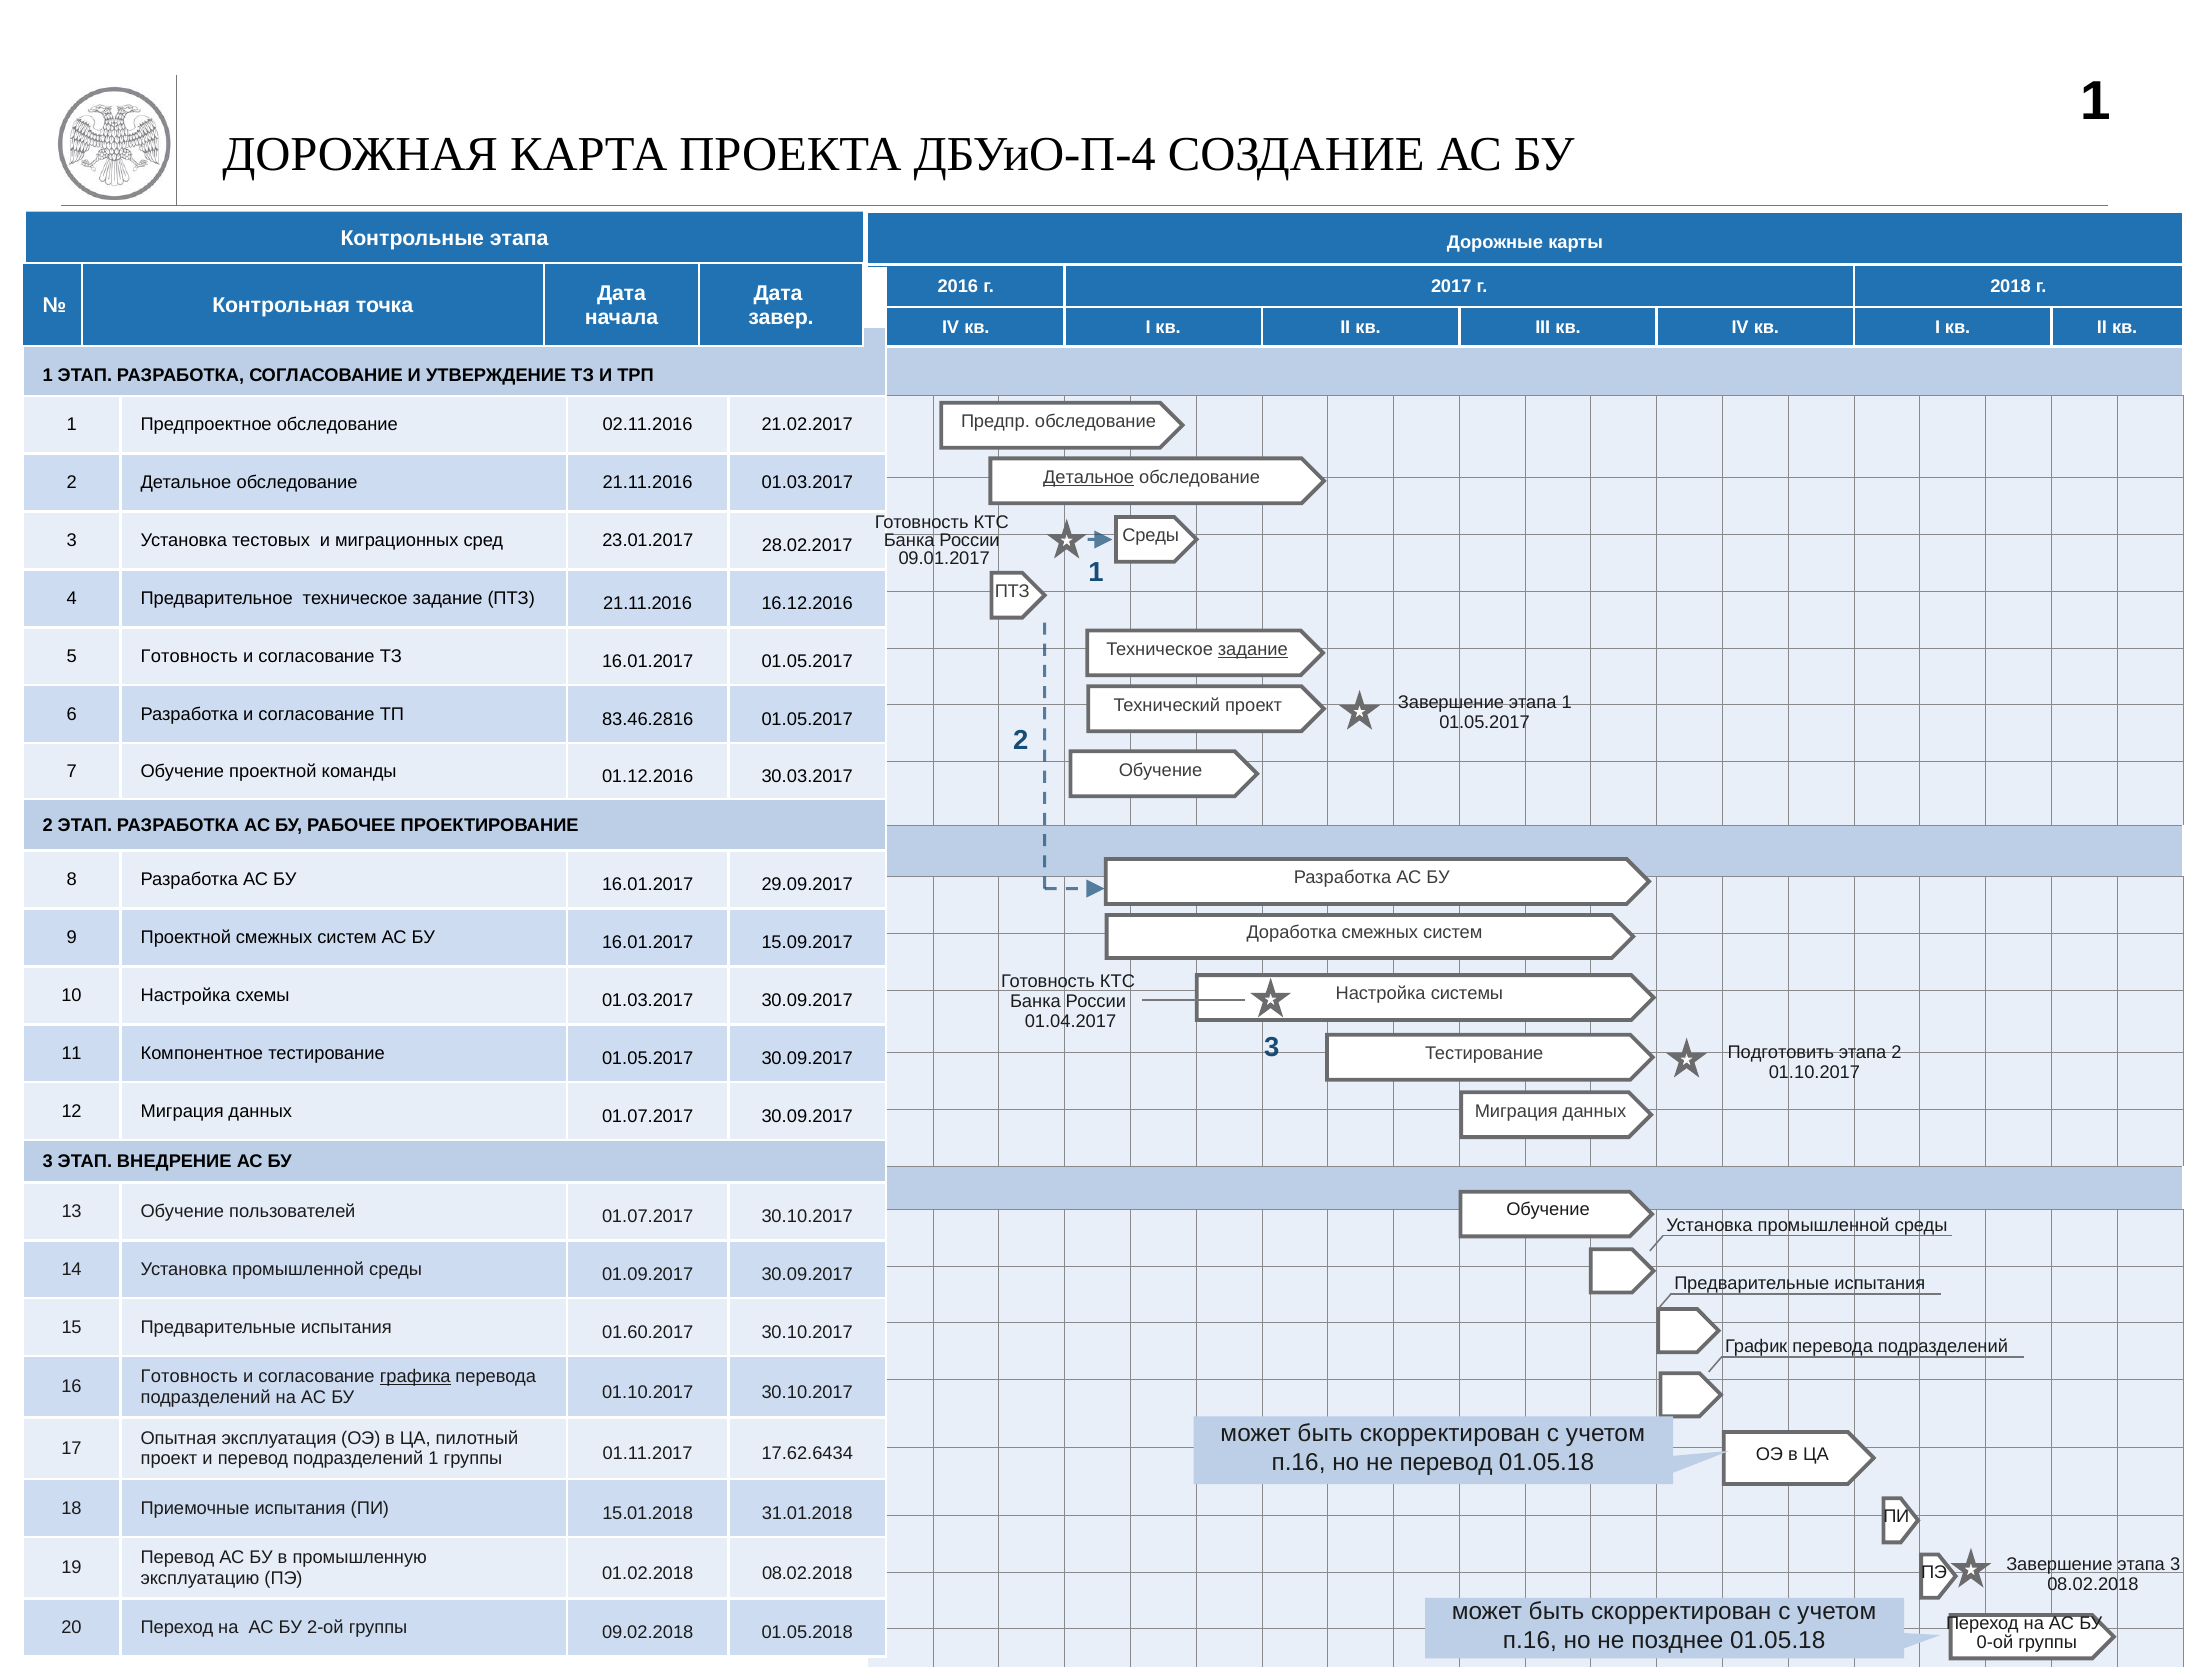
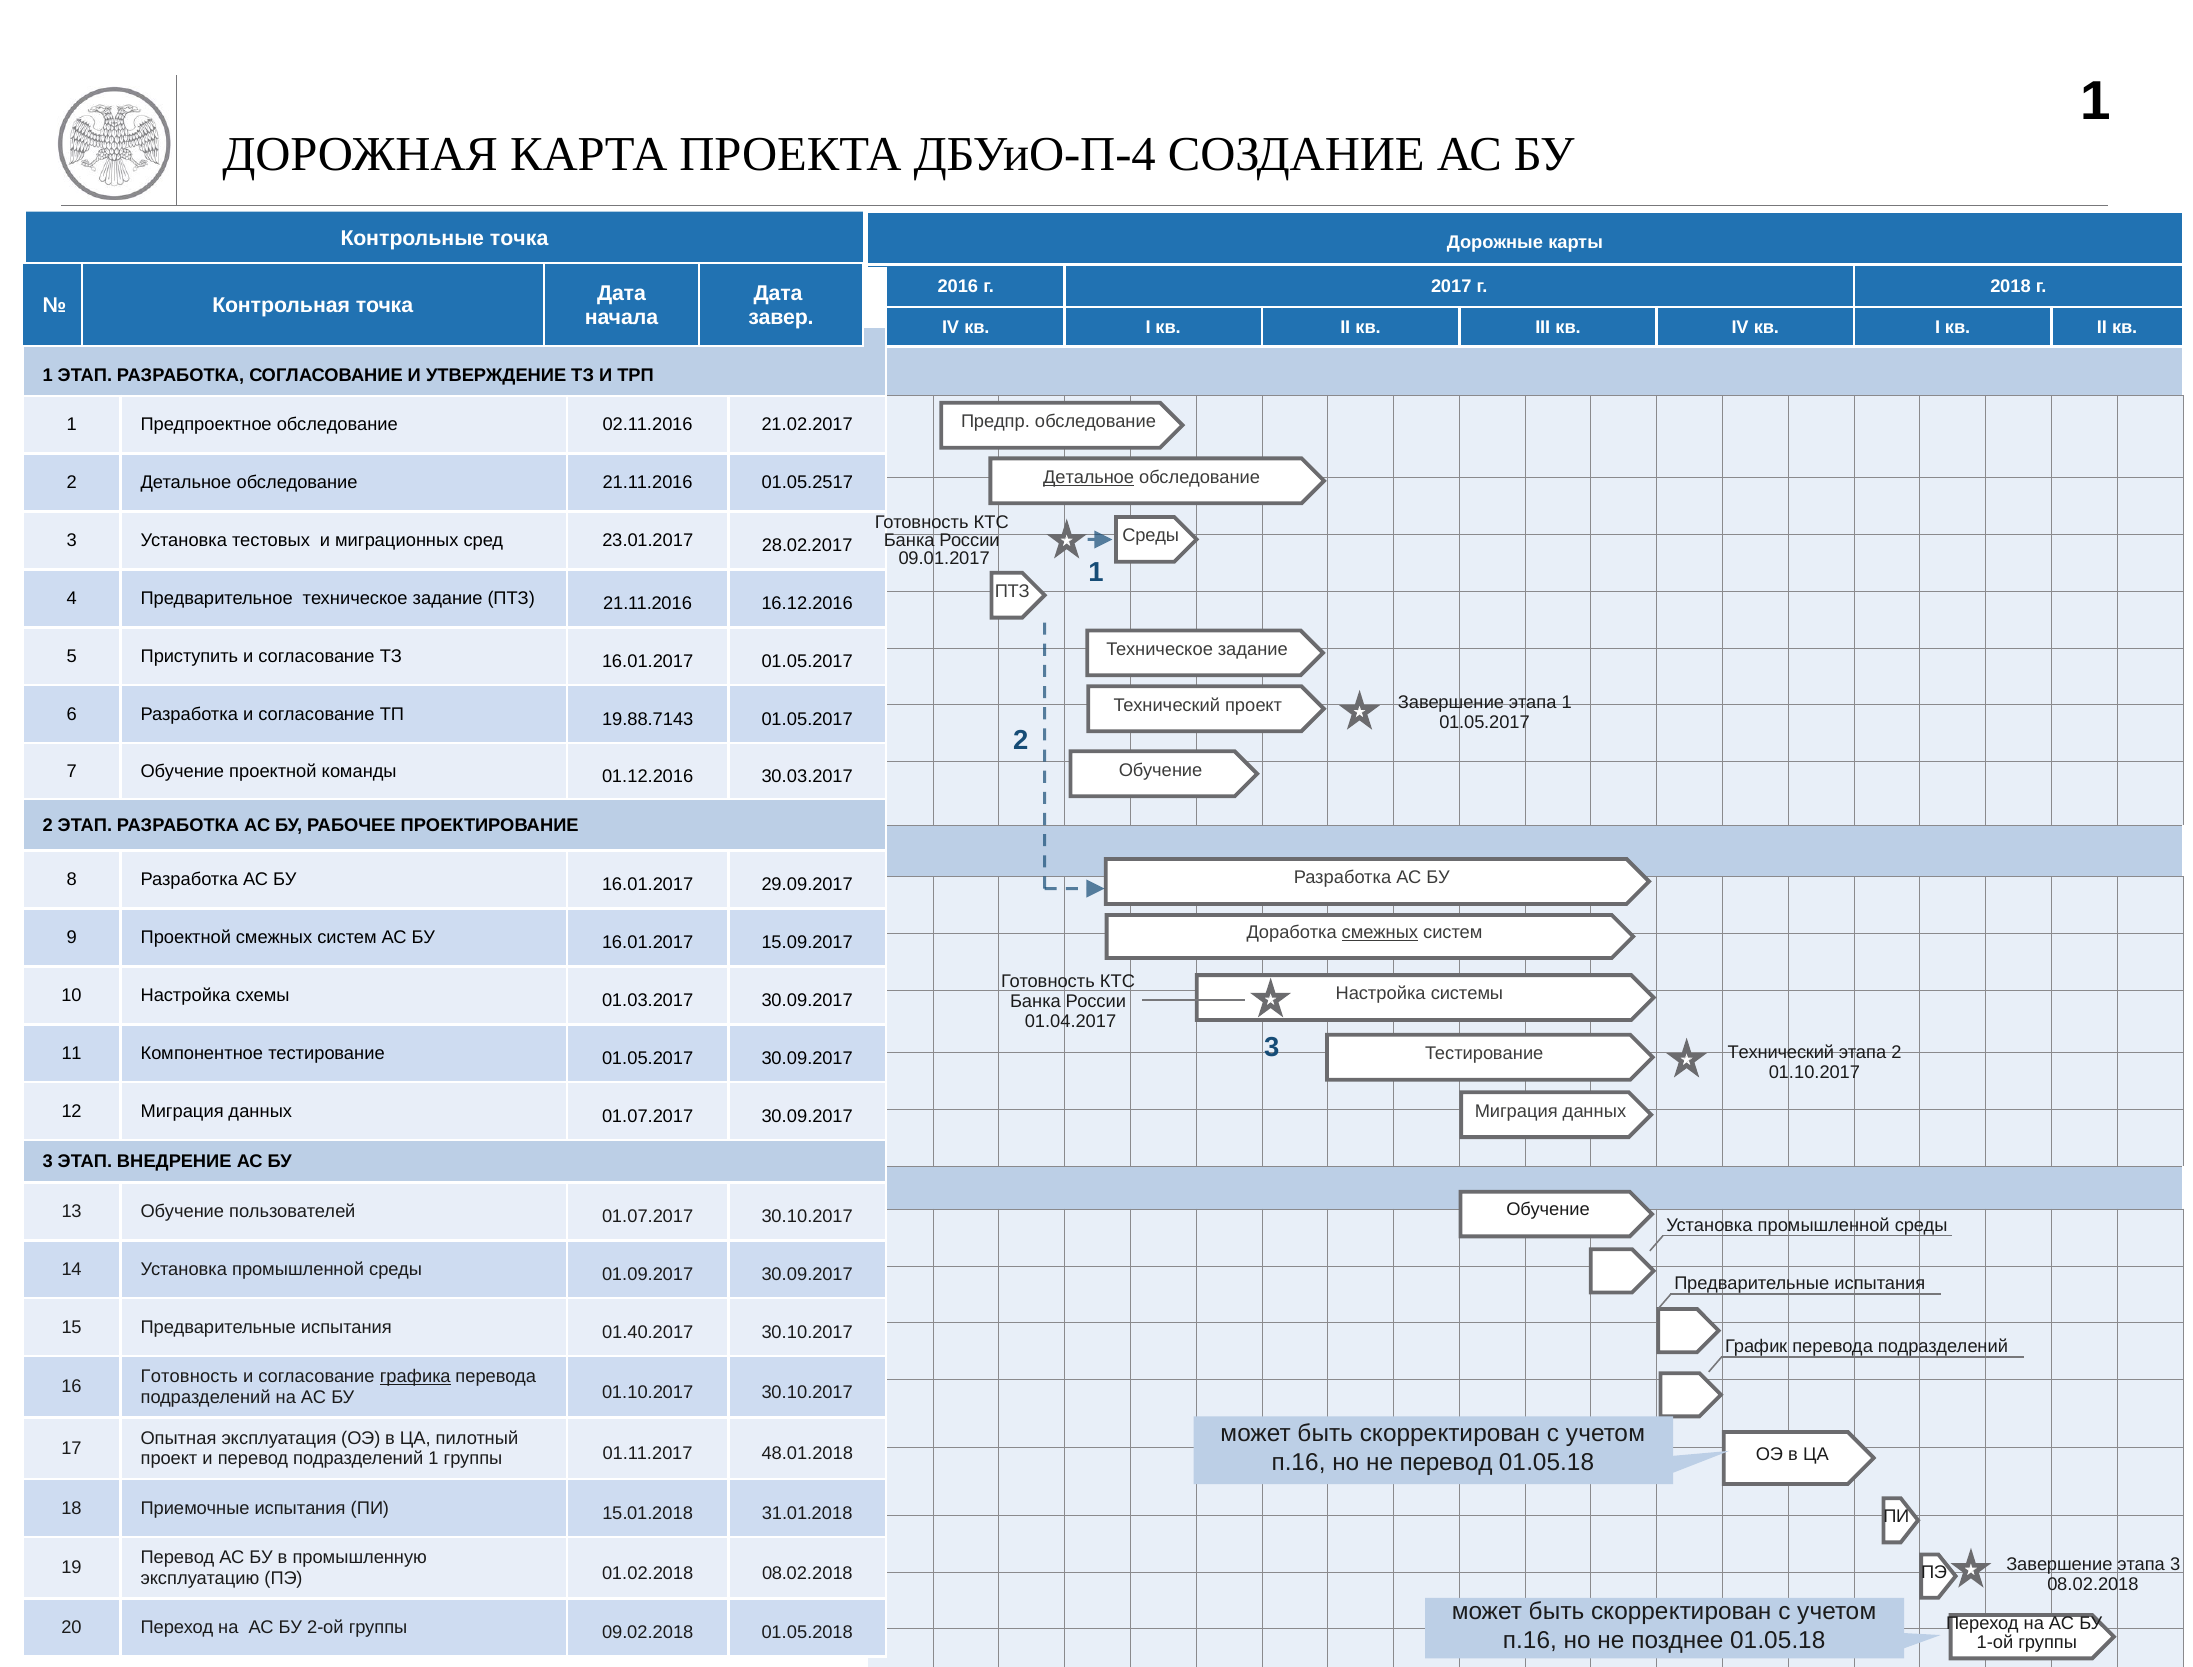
Контрольные этапа: этапа -> точка
21.11.2016 01.03.2017: 01.03.2017 -> 01.05.2517
задание at (1253, 649) underline: present -> none
5 Готовность: Готовность -> Приступить
83.46.2816: 83.46.2816 -> 19.88.7143
смежных at (1380, 933) underline: none -> present
Подготовить at (1781, 1052): Подготовить -> Технический
01.60.2017: 01.60.2017 -> 01.40.2017
17.62.6434: 17.62.6434 -> 48.01.2018
0-ой: 0-ой -> 1-ой
